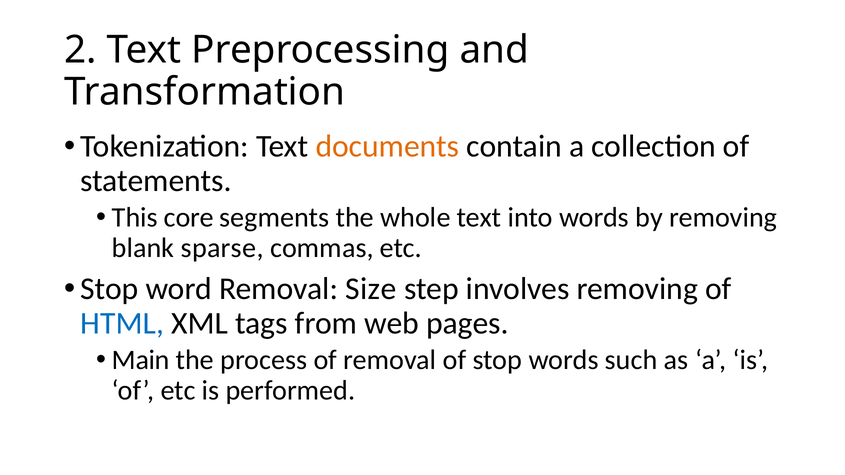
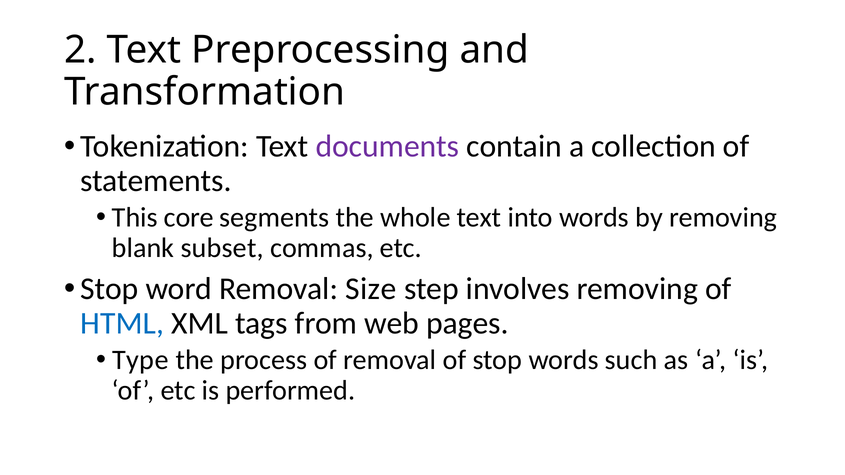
documents colour: orange -> purple
sparse: sparse -> subset
Main: Main -> Type
